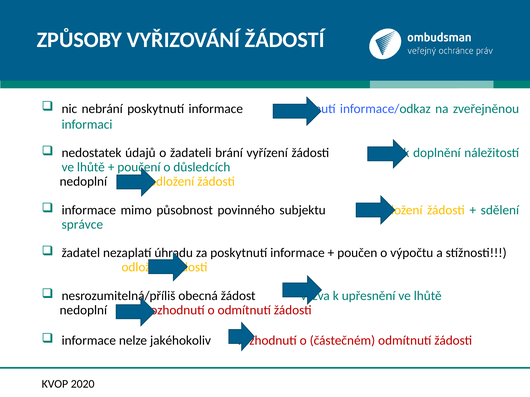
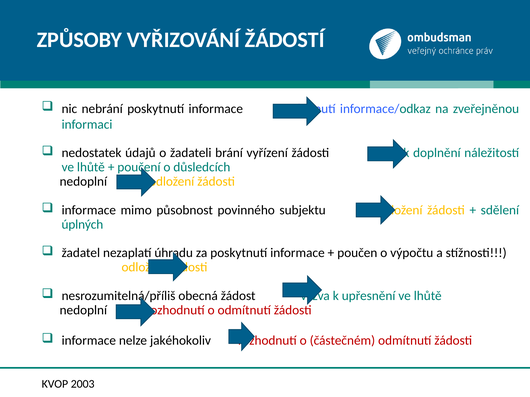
správce: správce -> úplných
2020: 2020 -> 2003
